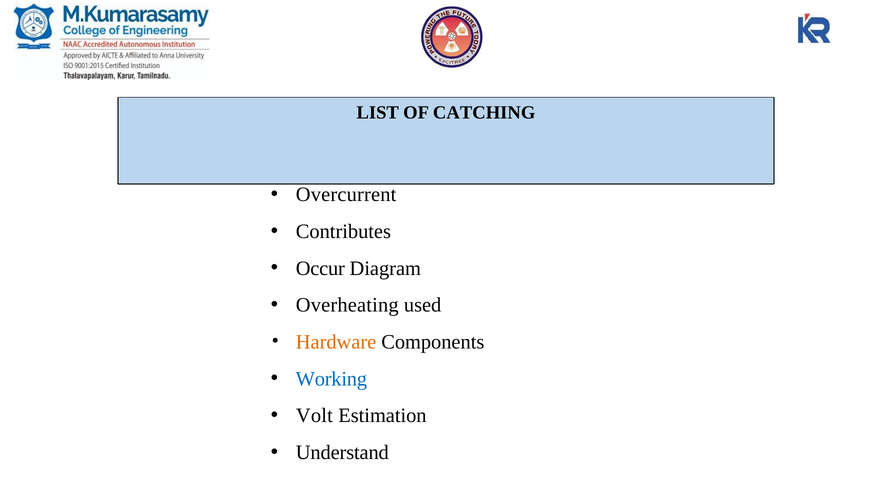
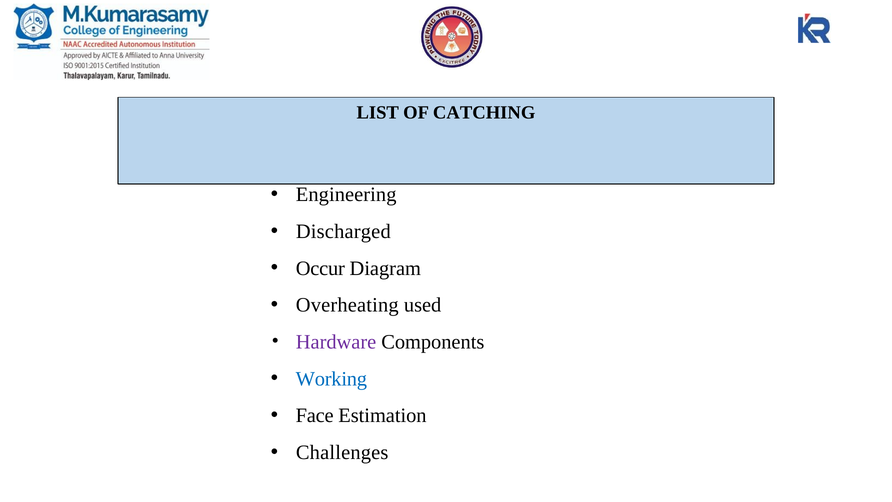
Overcurrent: Overcurrent -> Engineering
Contributes: Contributes -> Discharged
Hardware colour: orange -> purple
Volt: Volt -> Face
Understand: Understand -> Challenges
